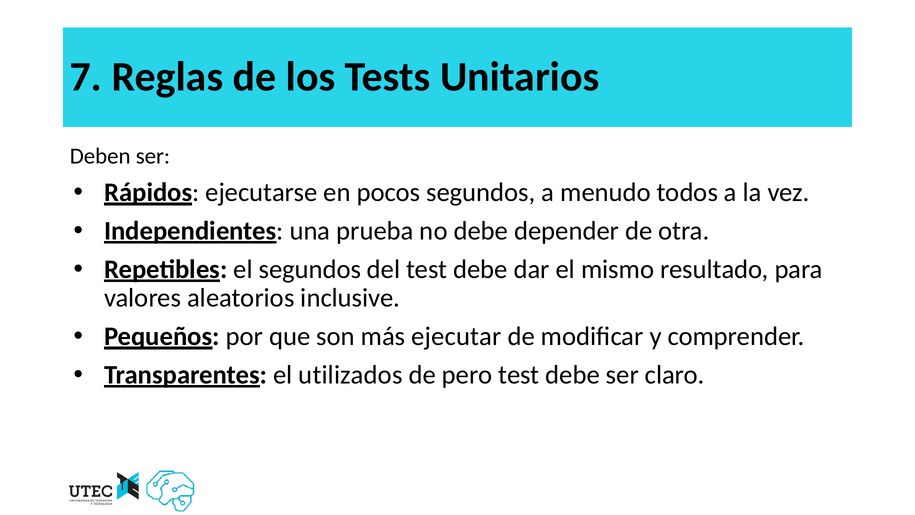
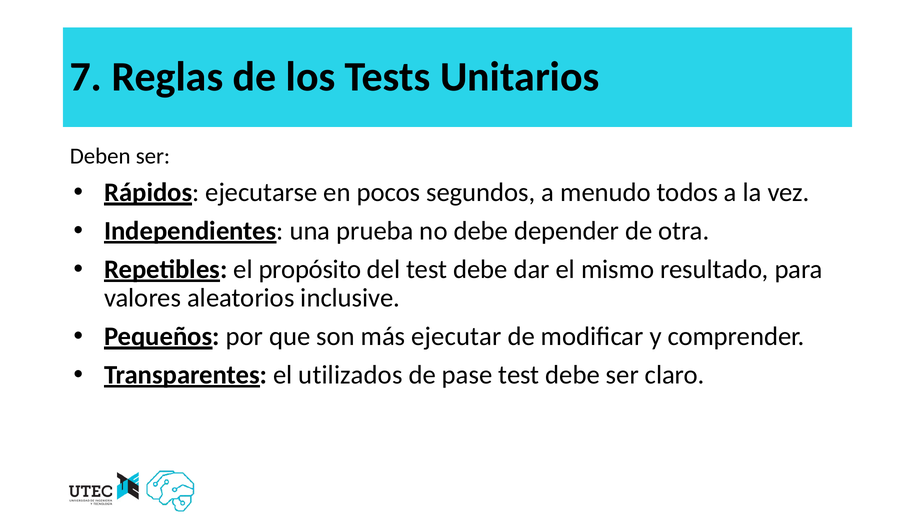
el segundos: segundos -> propósito
pero: pero -> pase
